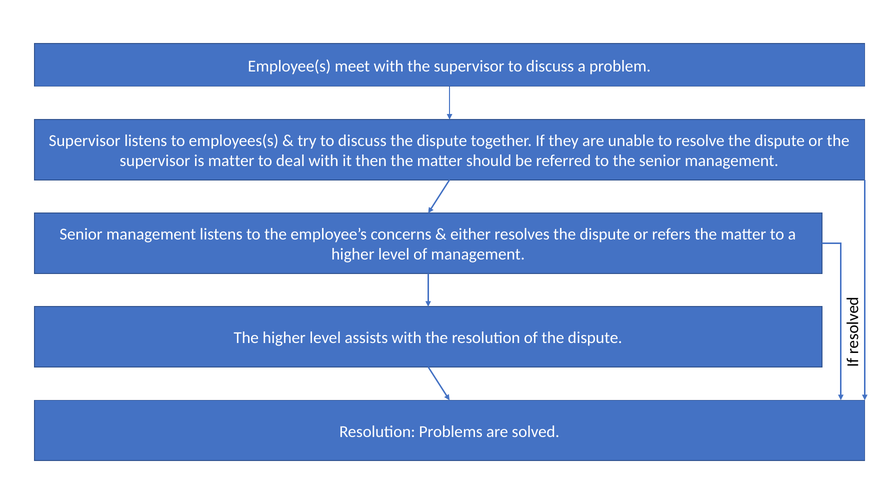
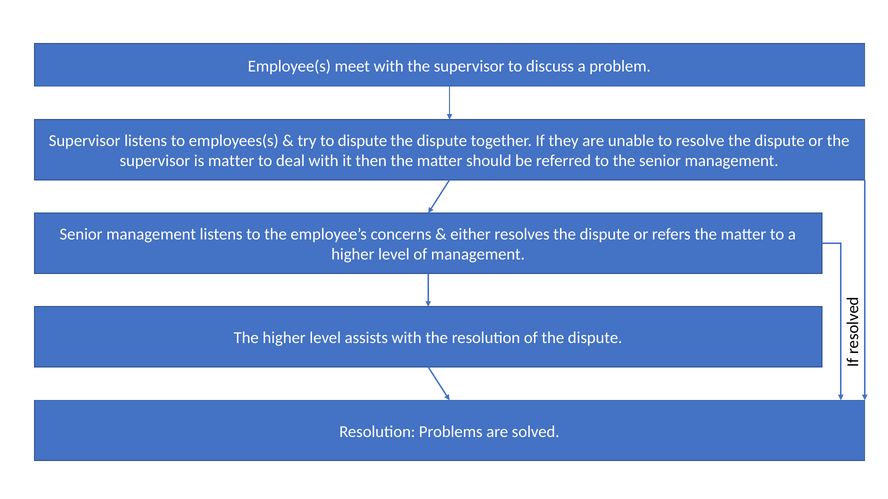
try to discuss: discuss -> dispute
